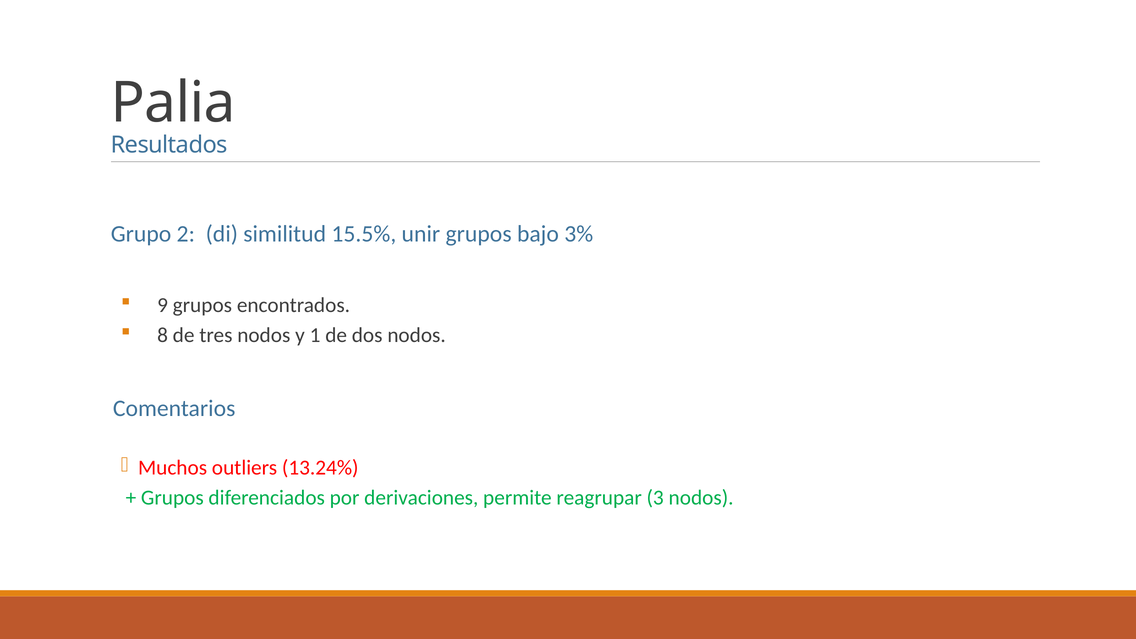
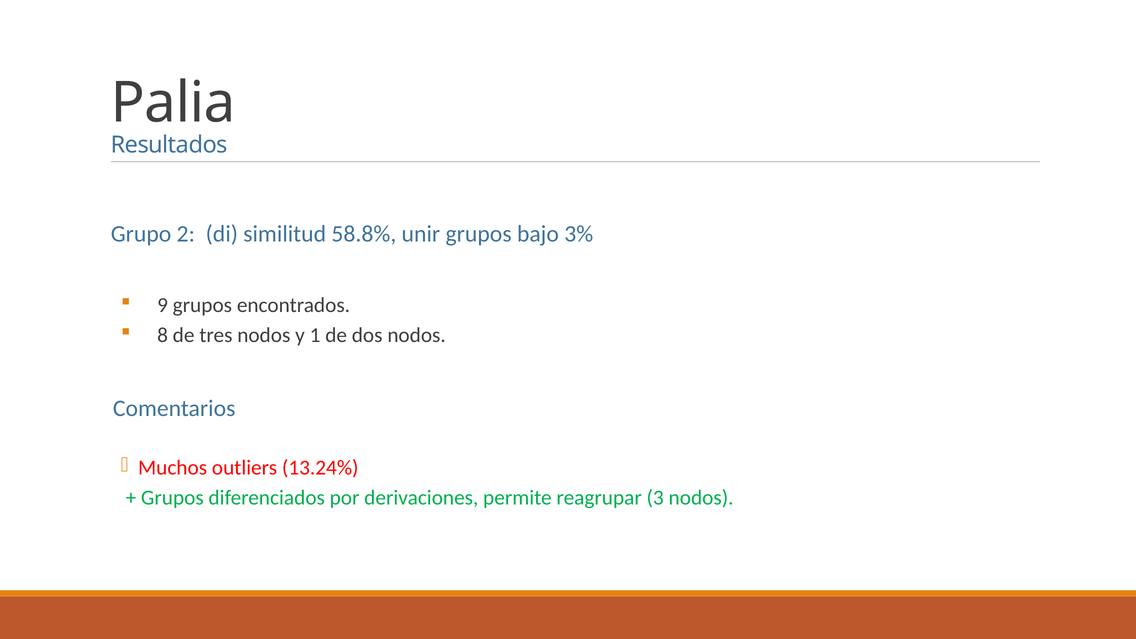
15.5%: 15.5% -> 58.8%
